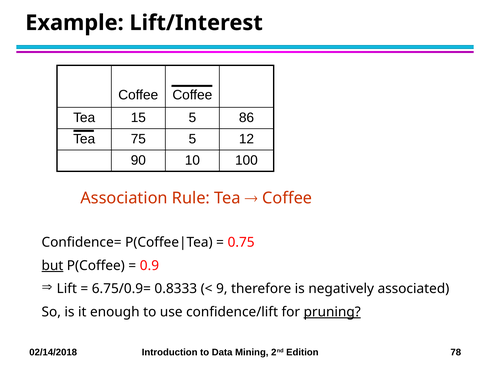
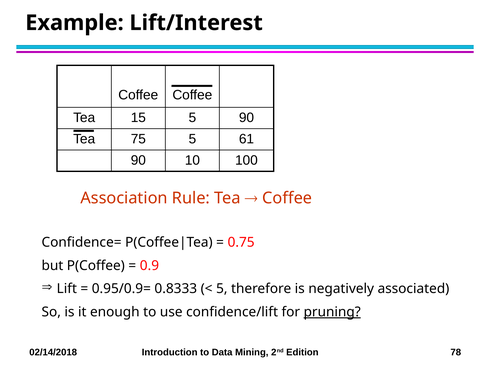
5 86: 86 -> 90
12: 12 -> 61
but underline: present -> none
6.75/0.9=: 6.75/0.9= -> 0.95/0.9=
9 at (222, 288): 9 -> 5
